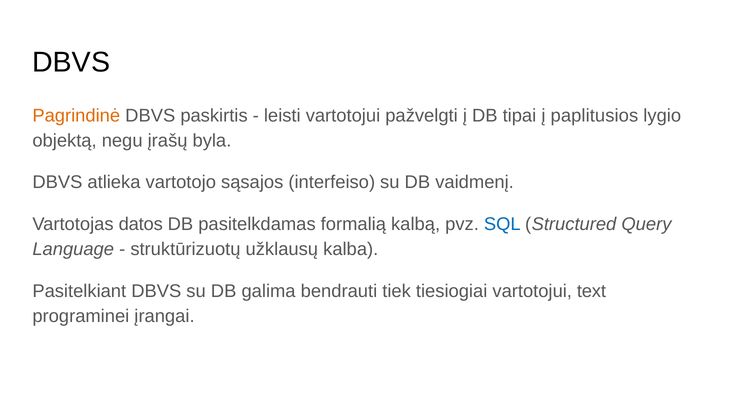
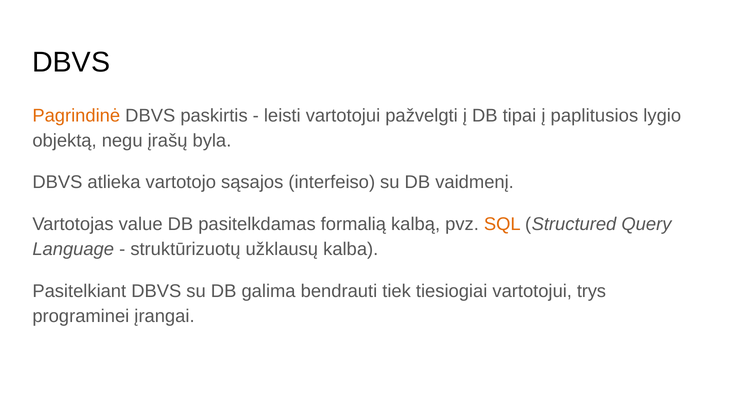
datos: datos -> value
SQL colour: blue -> orange
text: text -> trys
